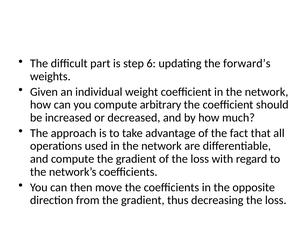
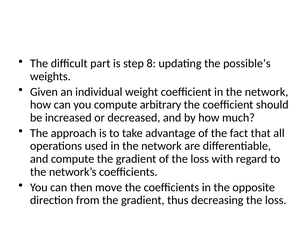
6: 6 -> 8
forward’s: forward’s -> possible’s
